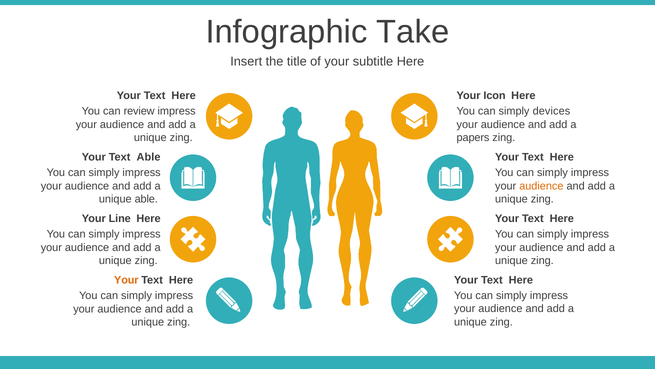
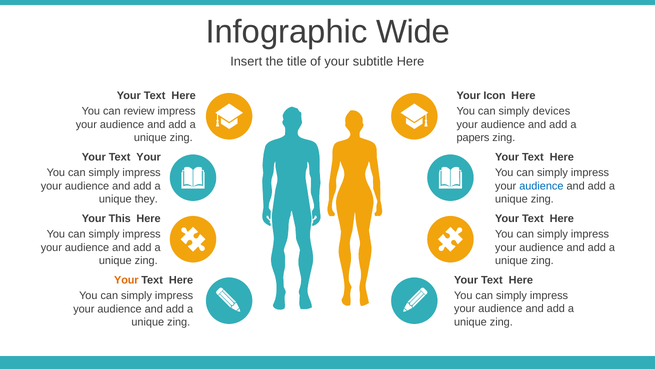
Take: Take -> Wide
Text Able: Able -> Your
audience at (541, 186) colour: orange -> blue
unique able: able -> they
Line: Line -> This
